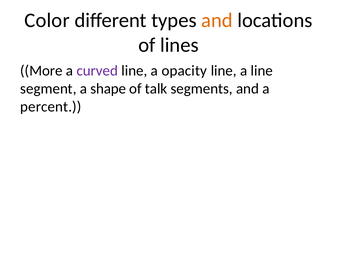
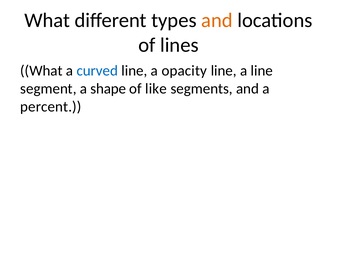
Color at (47, 20): Color -> What
More at (41, 71): More -> What
curved colour: purple -> blue
talk: talk -> like
